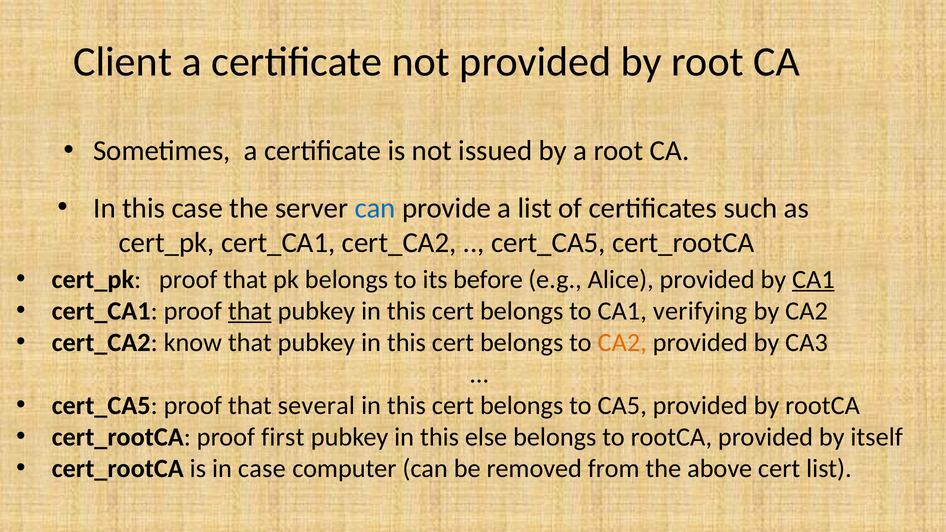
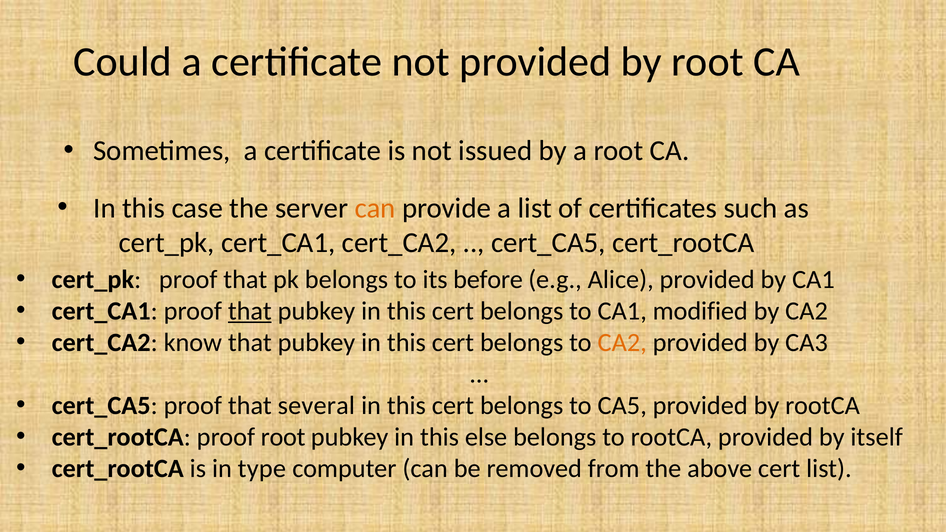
Client: Client -> Could
can at (375, 208) colour: blue -> orange
CA1 at (813, 280) underline: present -> none
verifying: verifying -> modified
proof first: first -> root
in case: case -> type
